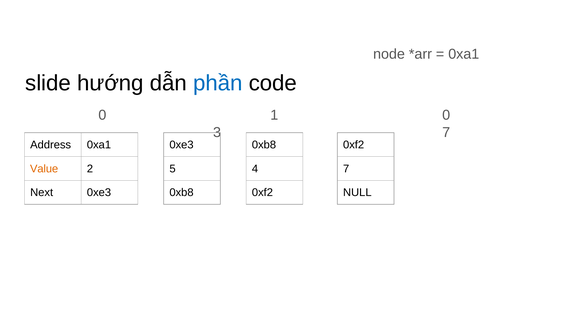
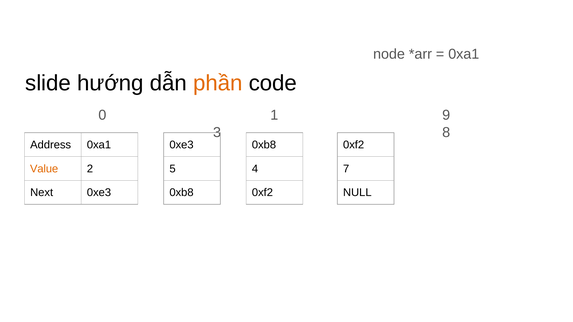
phần colour: blue -> orange
1 0: 0 -> 9
3 7: 7 -> 8
